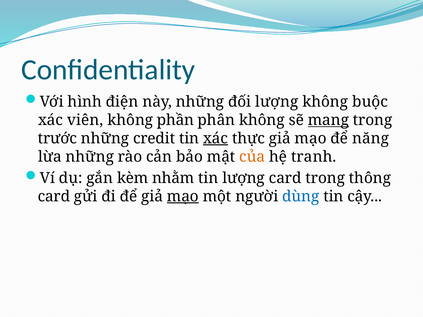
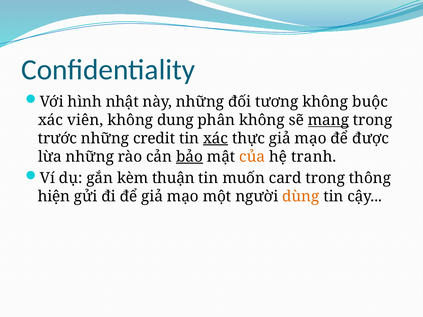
điện: điện -> nhật
đối lượng: lượng -> tương
phần: phần -> dung
năng: năng -> được
bảo underline: none -> present
nhằm: nhằm -> thuận
tin lượng: lượng -> muốn
card at (54, 196): card -> hiện
mạo at (183, 196) underline: present -> none
dùng colour: blue -> orange
